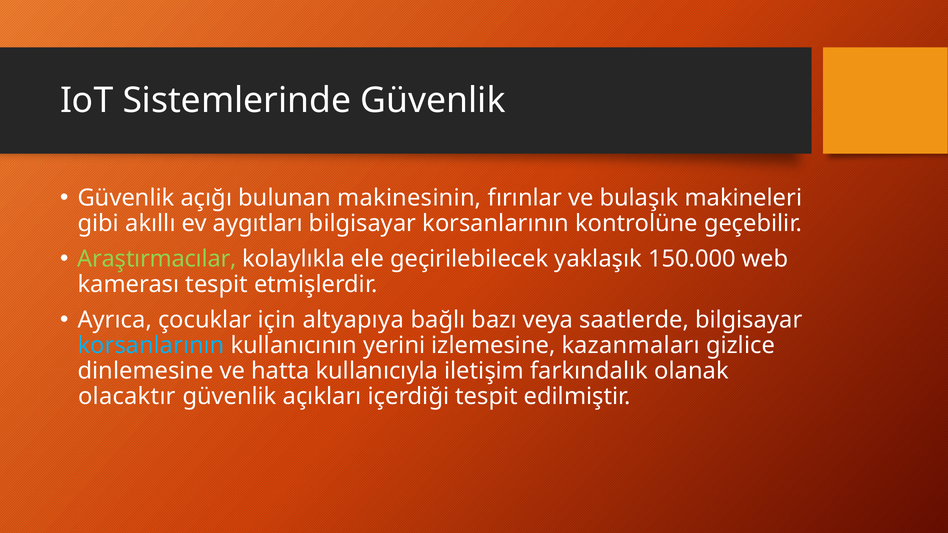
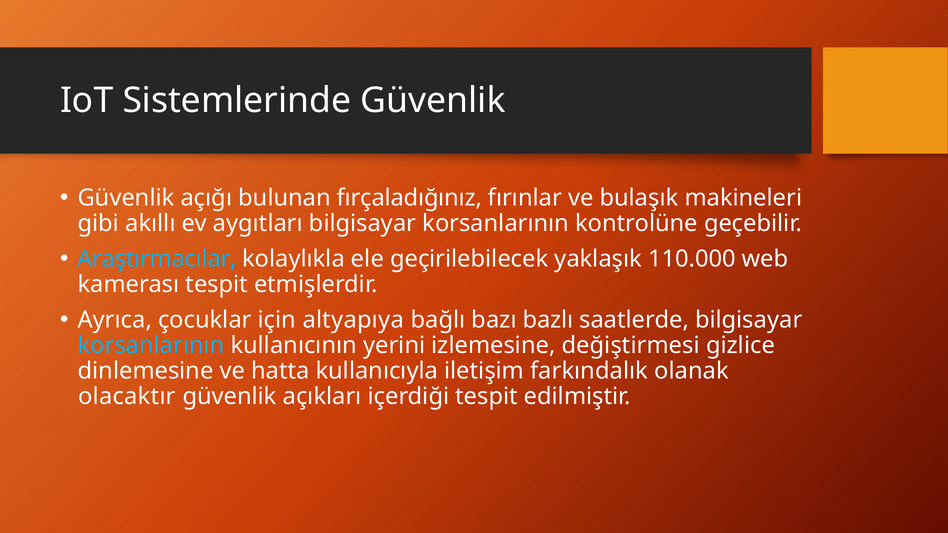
makinesinin: makinesinin -> fırçaladığınız
Araştırmacılar colour: light green -> light blue
150.000: 150.000 -> 110.000
veya: veya -> bazlı
kazanmaları: kazanmaları -> değiştirmesi
